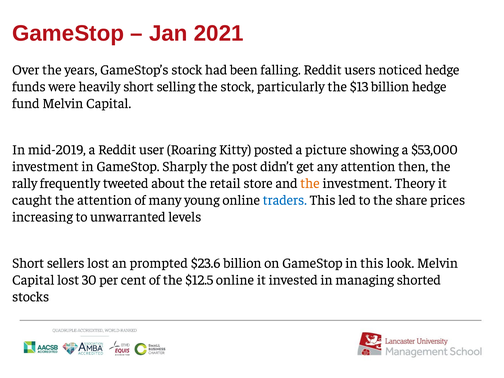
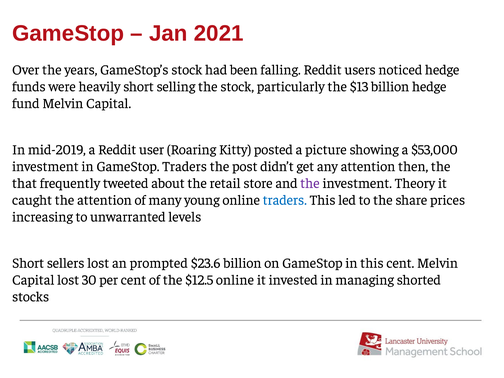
GameStop Sharply: Sharply -> Traders
rally: rally -> that
the at (310, 183) colour: orange -> purple
this look: look -> cent
